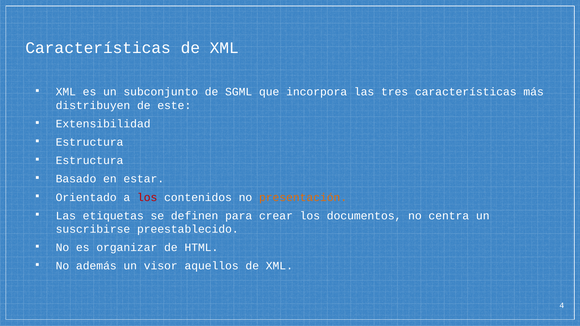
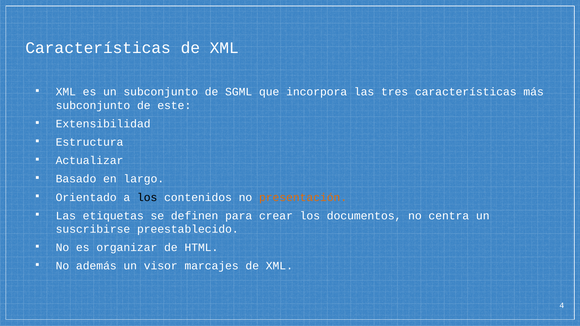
distribuyen at (93, 106): distribuyen -> subconjunto
Estructura at (90, 161): Estructura -> Actualizar
estar: estar -> largo
los at (147, 197) colour: red -> black
aquellos: aquellos -> marcajes
